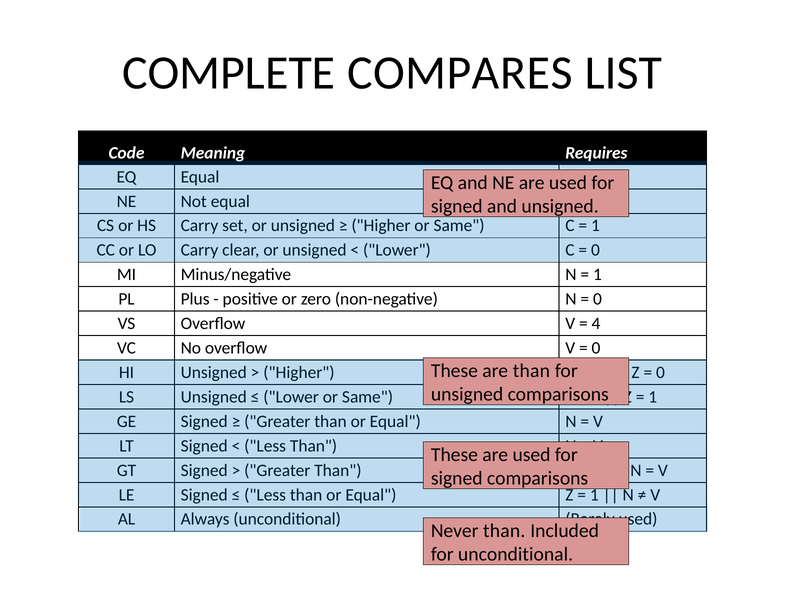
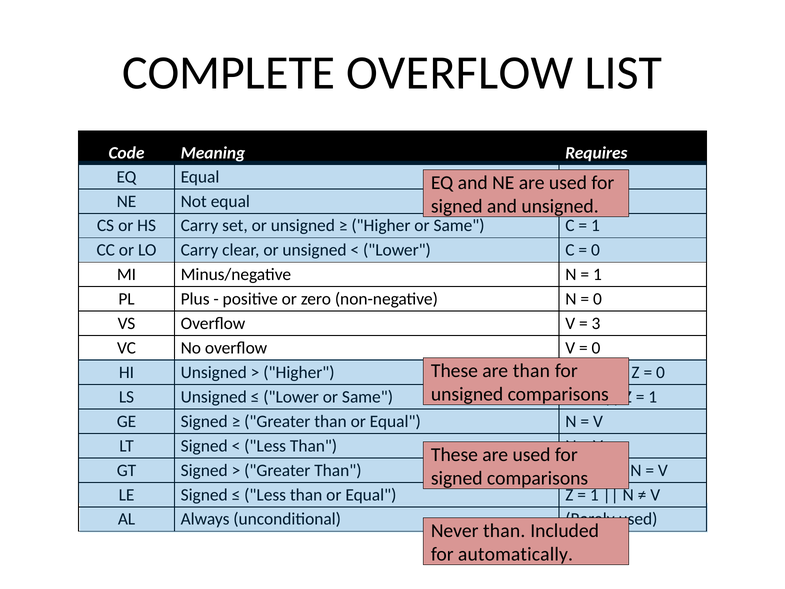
COMPLETE COMPARES: COMPARES -> OVERFLOW
4: 4 -> 3
for unconditional: unconditional -> automatically
